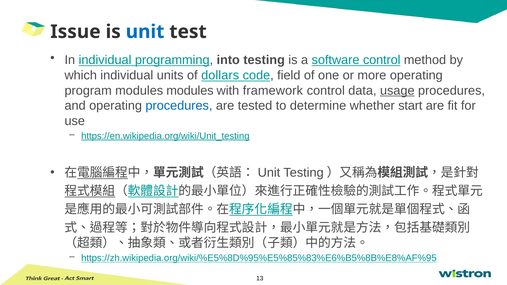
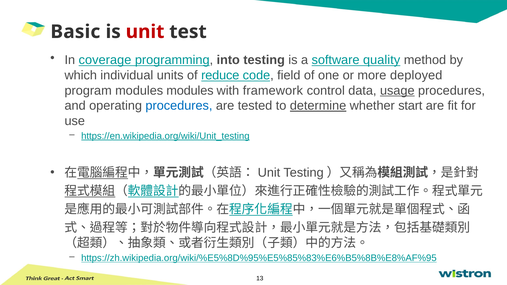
Issue: Issue -> Basic
unit colour: blue -> red
In individual: individual -> coverage
software control: control -> quality
dollars: dollars -> reduce
more operating: operating -> deployed
determine underline: none -> present
